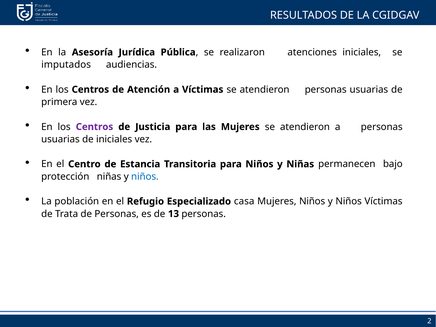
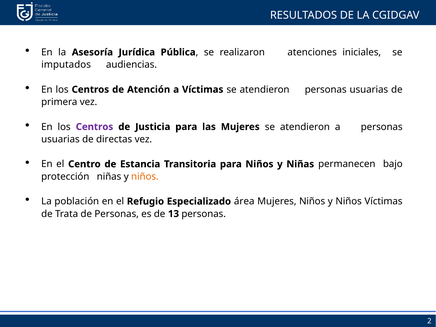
de iniciales: iniciales -> directas
niños at (145, 177) colour: blue -> orange
casa: casa -> área
